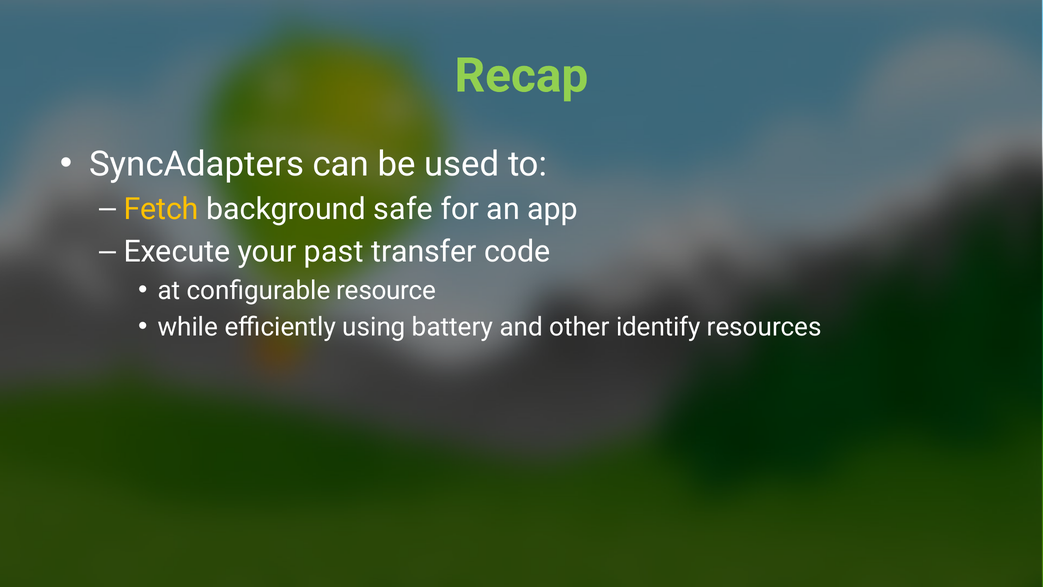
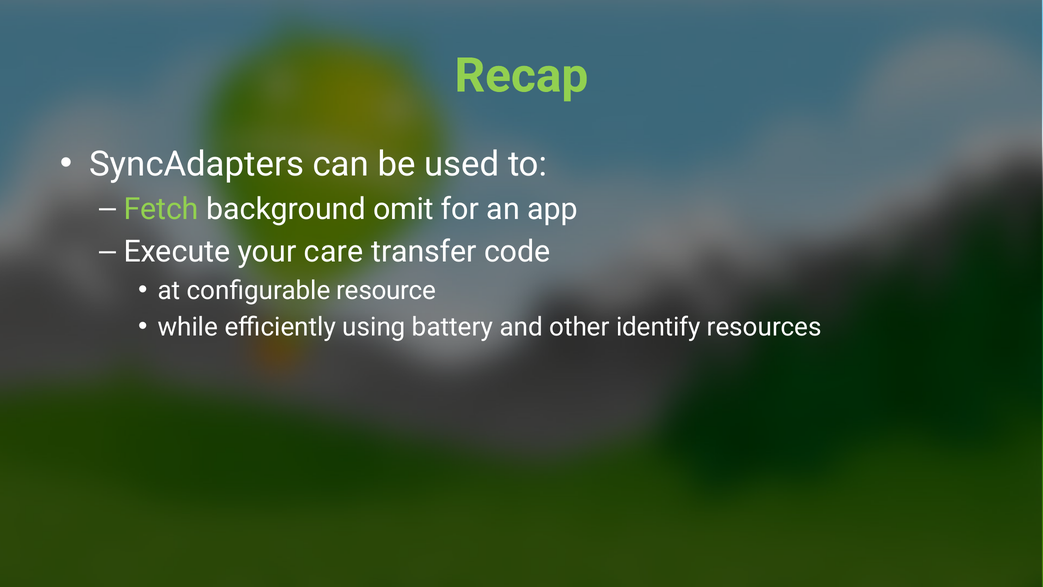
Fetch colour: yellow -> light green
safe: safe -> omit
past: past -> care
